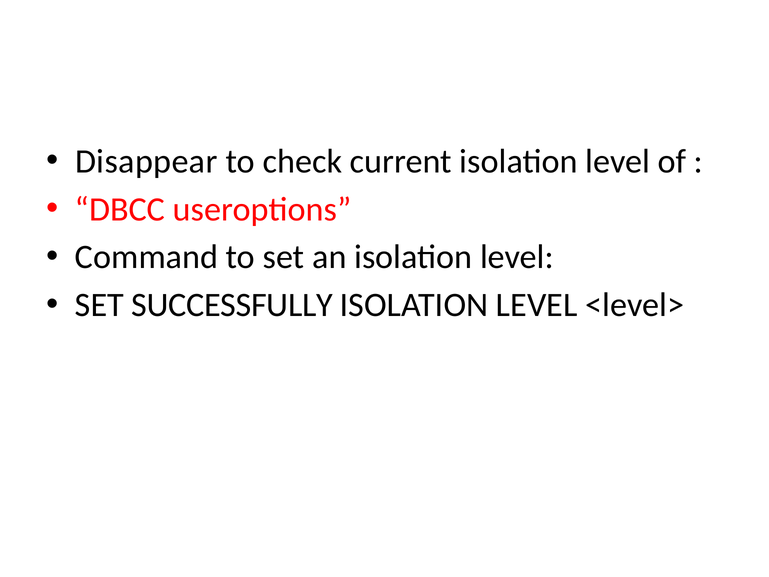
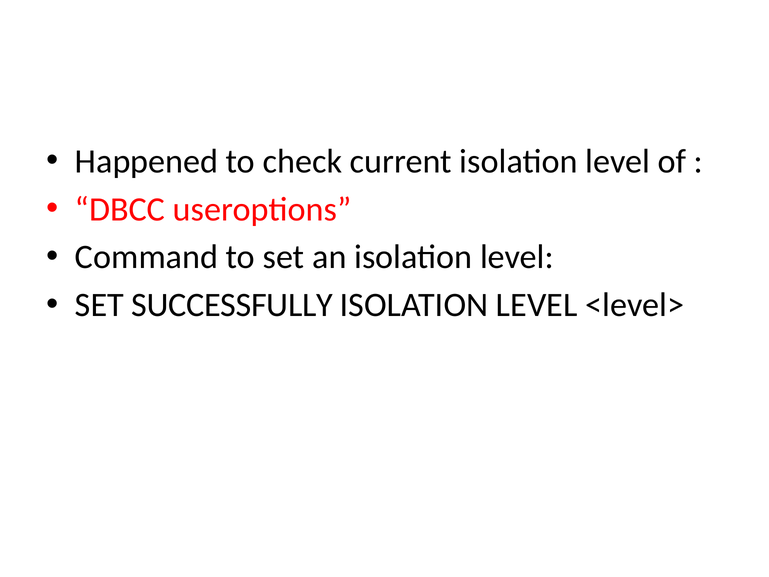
Disappear: Disappear -> Happened
